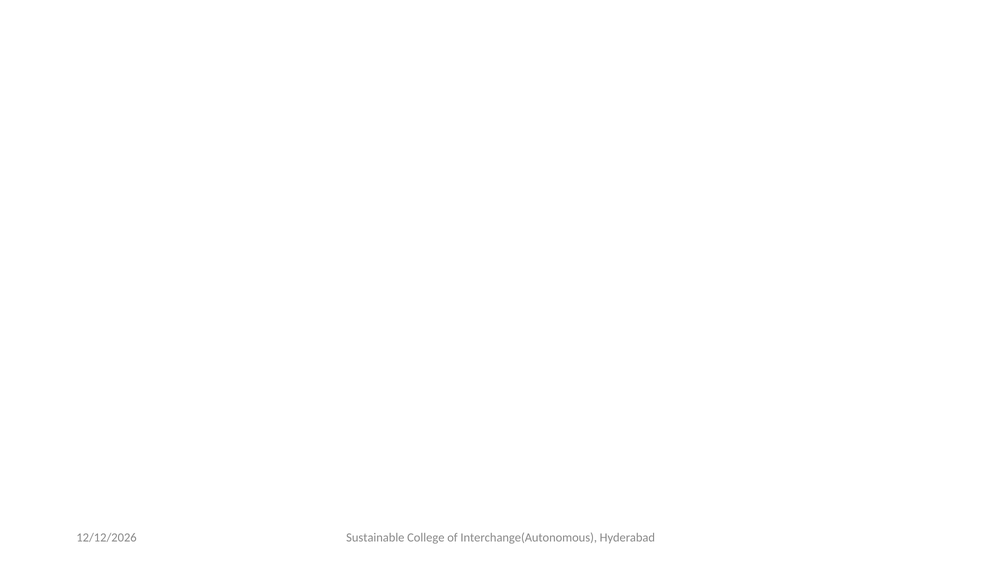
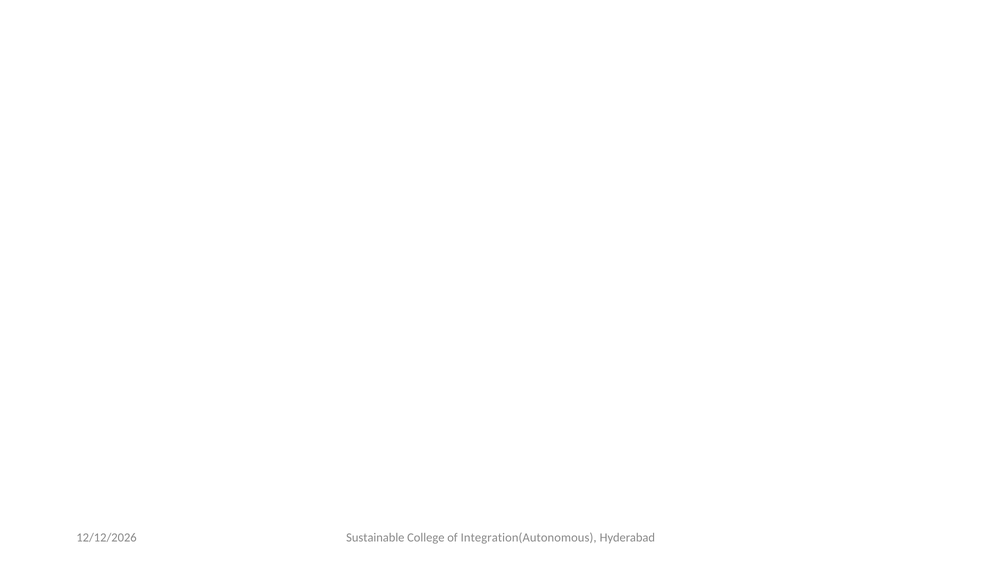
Interchange(Autonomous: Interchange(Autonomous -> Integration(Autonomous
